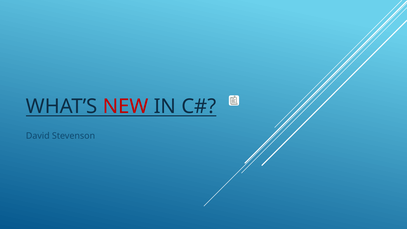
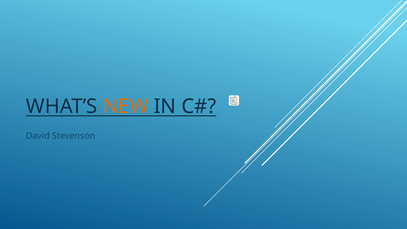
NEW colour: red -> orange
